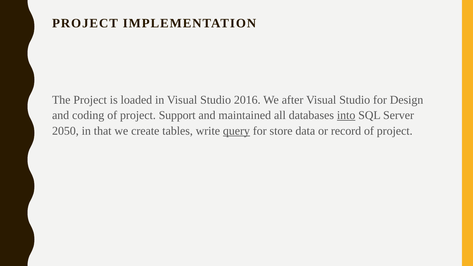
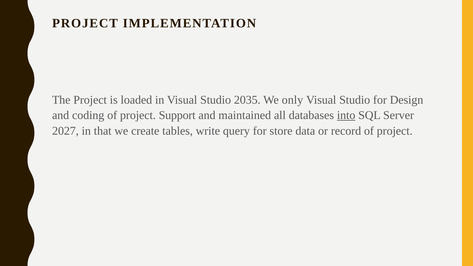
2016: 2016 -> 2035
after: after -> only
2050: 2050 -> 2027
query underline: present -> none
